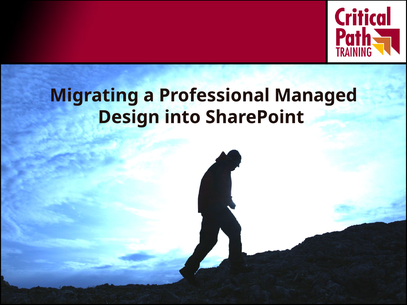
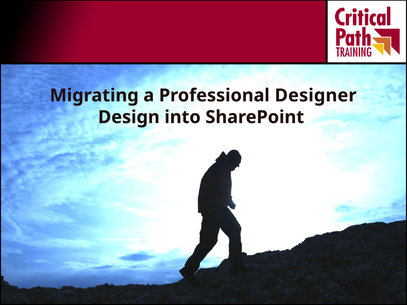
Managed: Managed -> Designer
